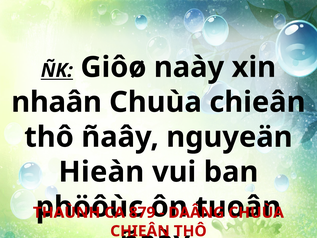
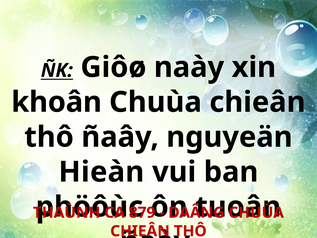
nhaân: nhaân -> khoân
